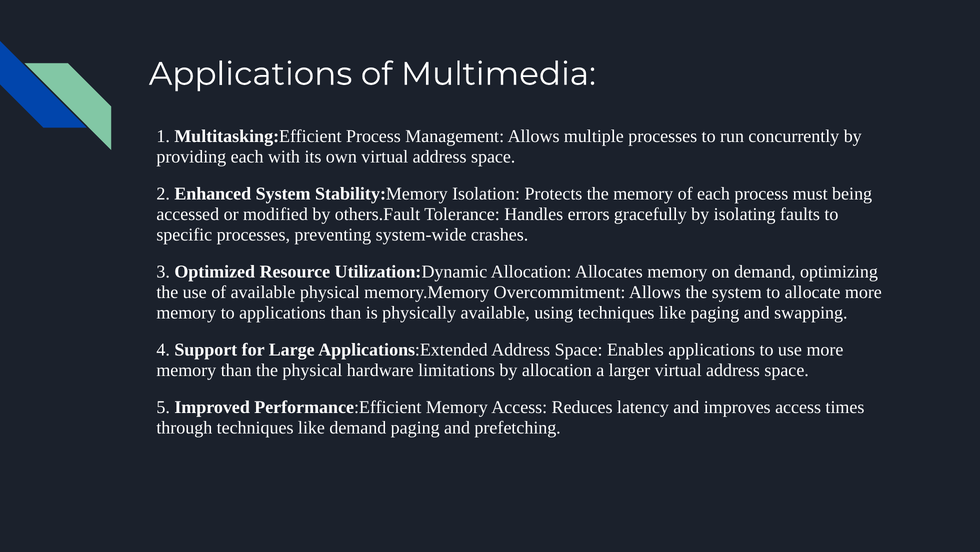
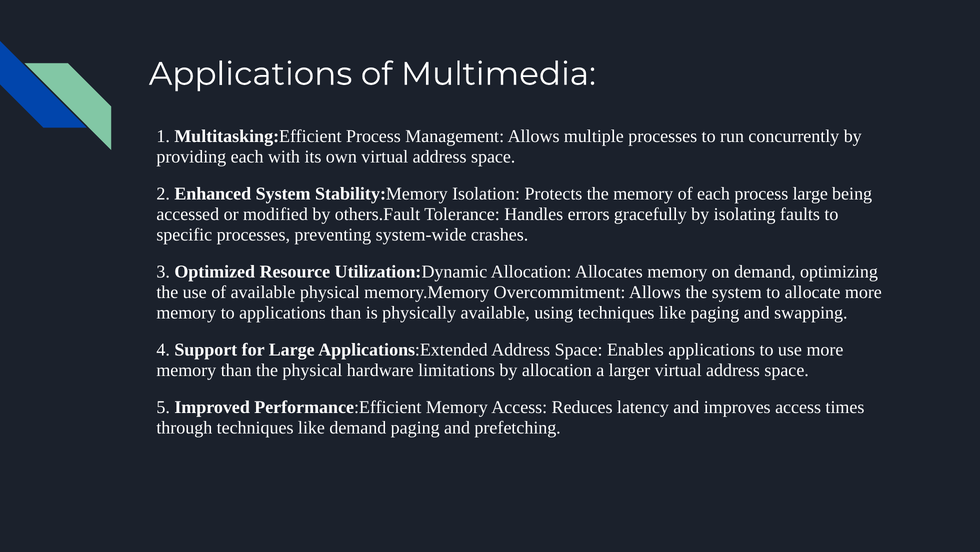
process must: must -> large
